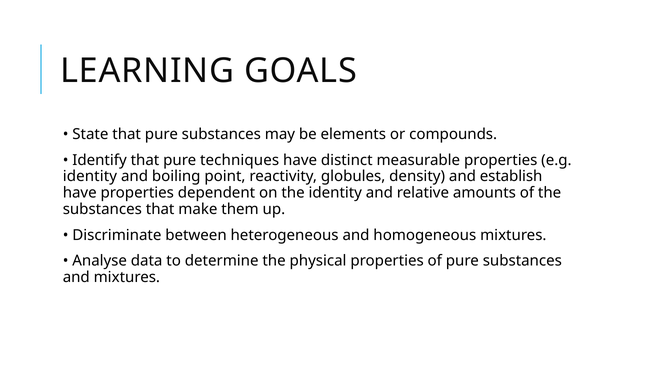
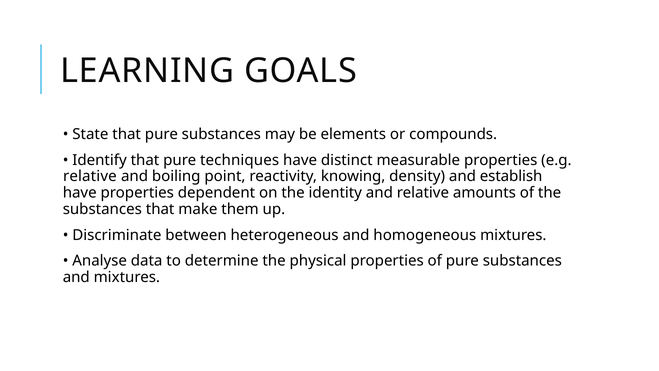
identity at (90, 176): identity -> relative
globules: globules -> knowing
